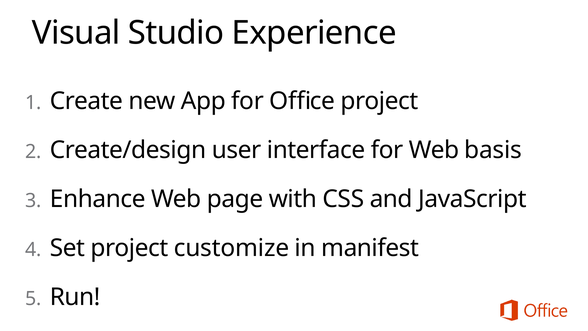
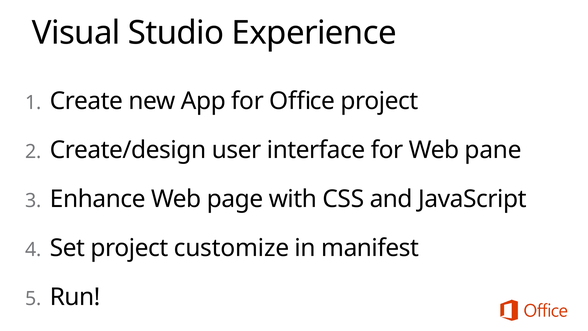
basis: basis -> pane
